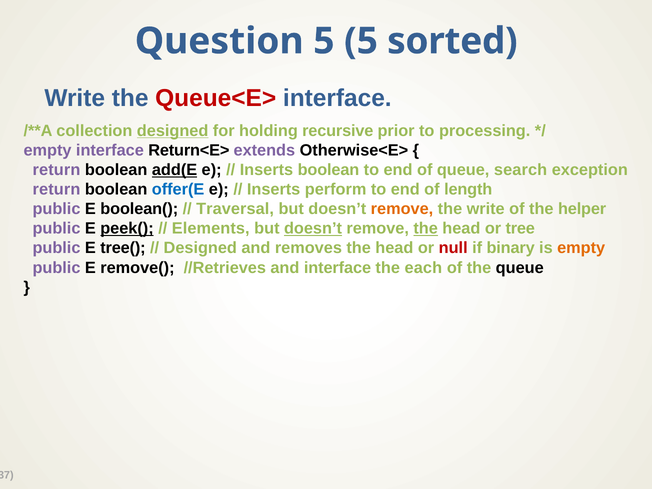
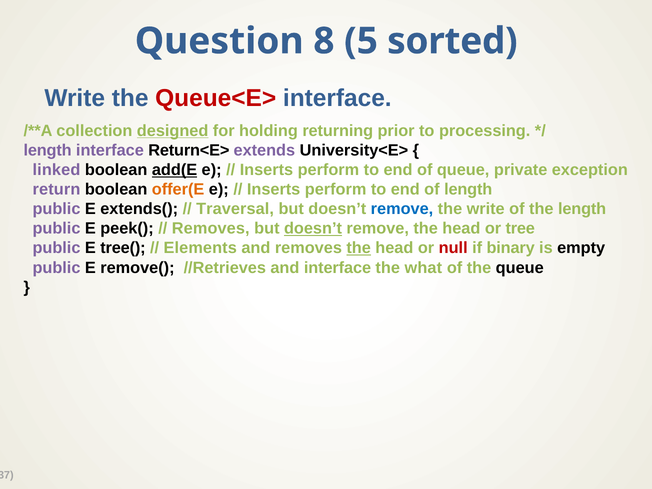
Question 5: 5 -> 8
recursive: recursive -> returning
empty at (48, 150): empty -> length
Otherwise<E>: Otherwise<E> -> University<E>
return at (56, 170): return -> linked
boolean at (328, 170): boolean -> perform
search: search -> private
offer(E colour: blue -> orange
boolean(: boolean( -> extends(
remove at (402, 209) colour: orange -> blue
the helper: helper -> length
peek( underline: present -> none
Elements at (211, 229): Elements -> Removes
the at (426, 229) underline: present -> none
Designed at (200, 248): Designed -> Elements
the at (359, 248) underline: none -> present
empty at (581, 248) colour: orange -> black
each: each -> what
